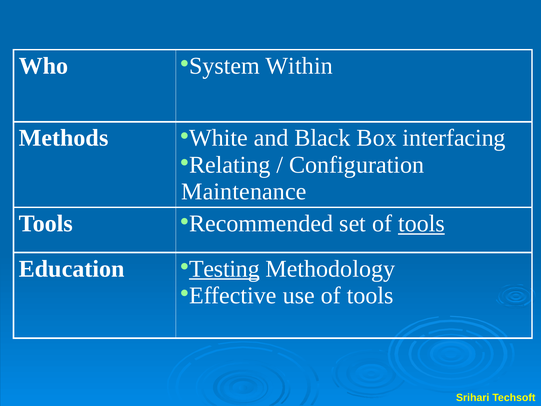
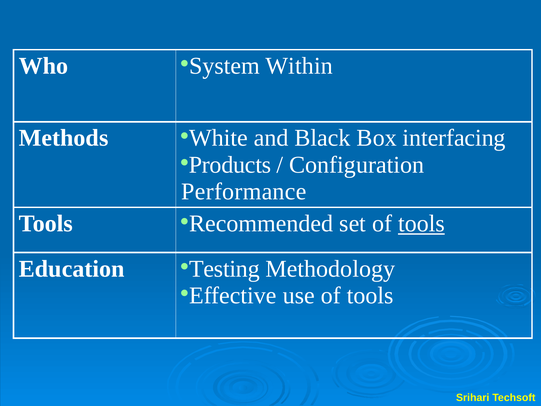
Relating: Relating -> Products
Maintenance: Maintenance -> Performance
Testing underline: present -> none
